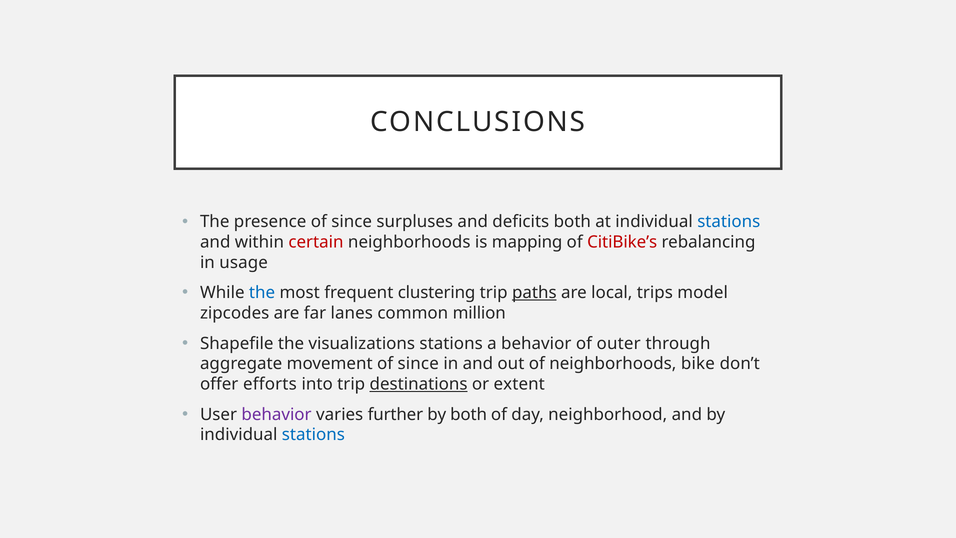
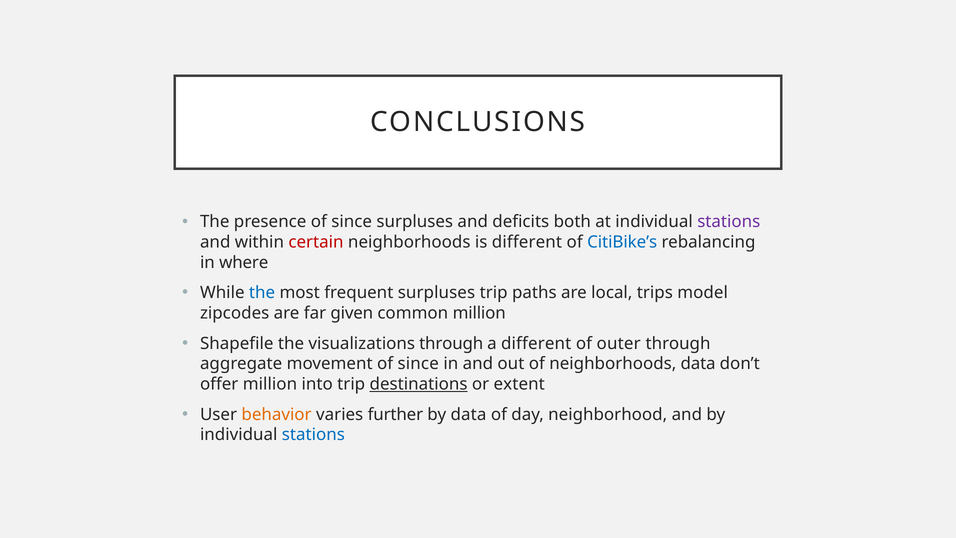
stations at (729, 222) colour: blue -> purple
is mapping: mapping -> different
CitiBike’s colour: red -> blue
usage: usage -> where
frequent clustering: clustering -> surpluses
paths underline: present -> none
lanes: lanes -> given
visualizations stations: stations -> through
a behavior: behavior -> different
neighborhoods bike: bike -> data
offer efforts: efforts -> million
behavior at (277, 414) colour: purple -> orange
by both: both -> data
